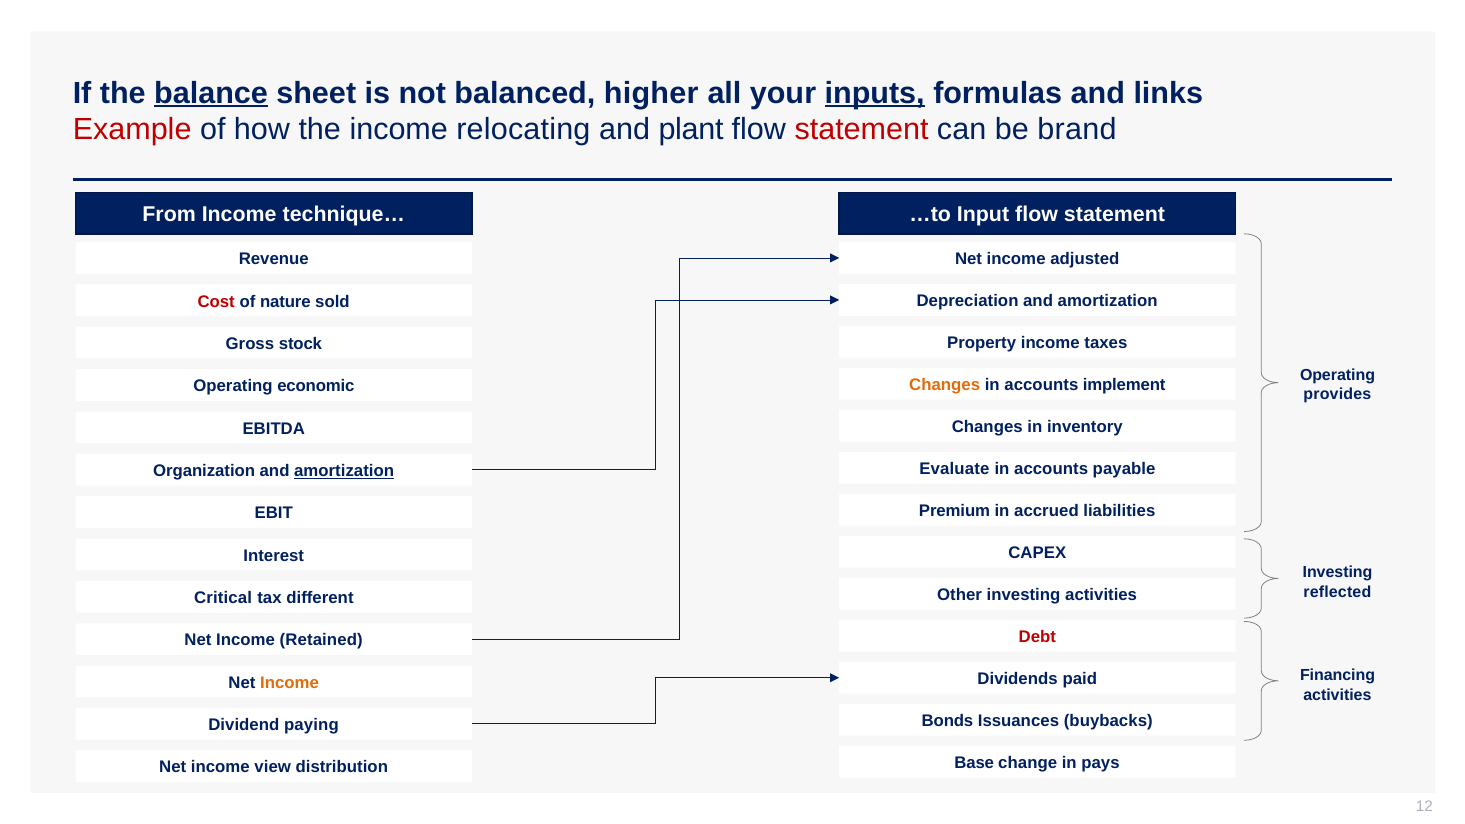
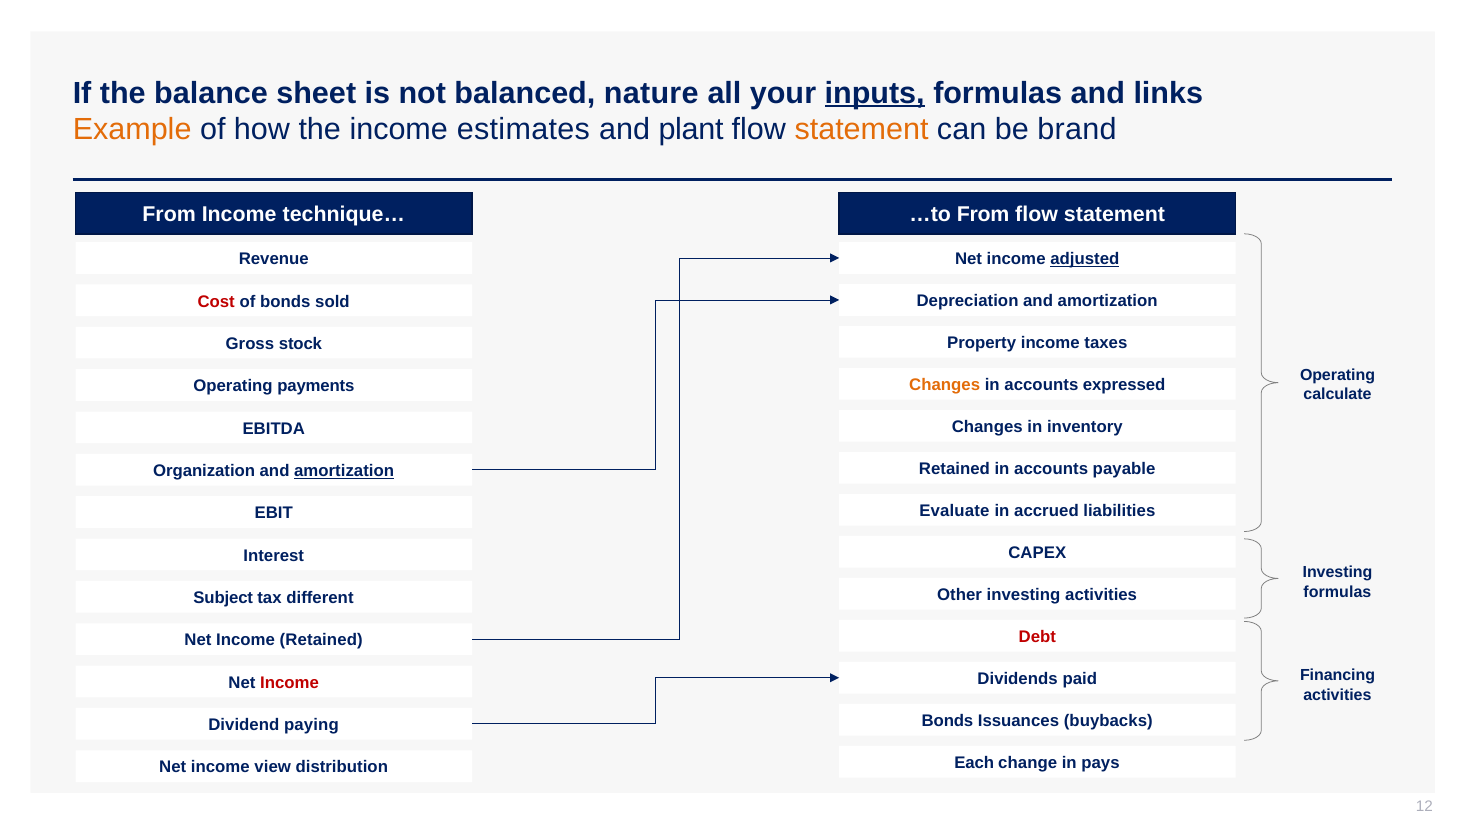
balance underline: present -> none
higher: higher -> nature
Example colour: red -> orange
relocating: relocating -> estimates
statement at (862, 130) colour: red -> orange
…to Input: Input -> From
adjusted underline: none -> present
of nature: nature -> bonds
implement: implement -> expressed
economic: economic -> payments
provides: provides -> calculate
Evaluate at (954, 469): Evaluate -> Retained
Premium: Premium -> Evaluate
reflected at (1337, 592): reflected -> formulas
Critical: Critical -> Subject
Income at (290, 683) colour: orange -> red
Base: Base -> Each
